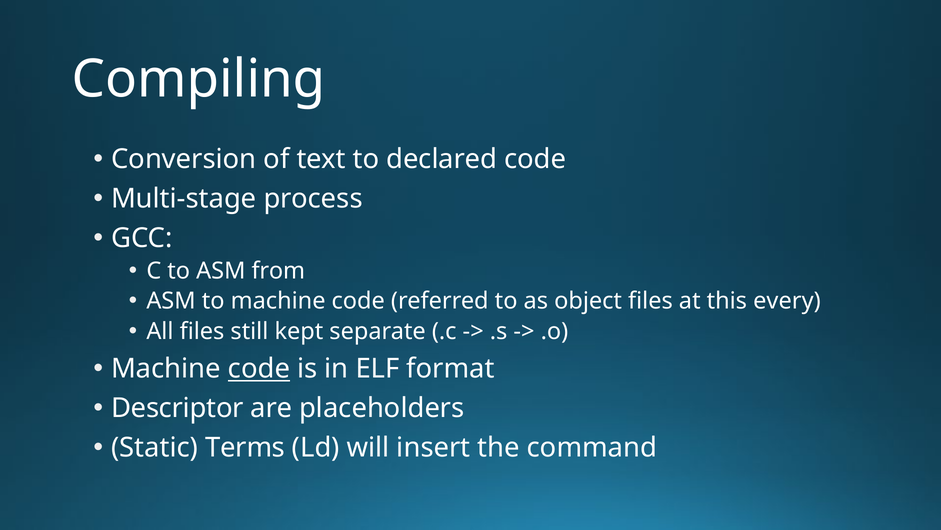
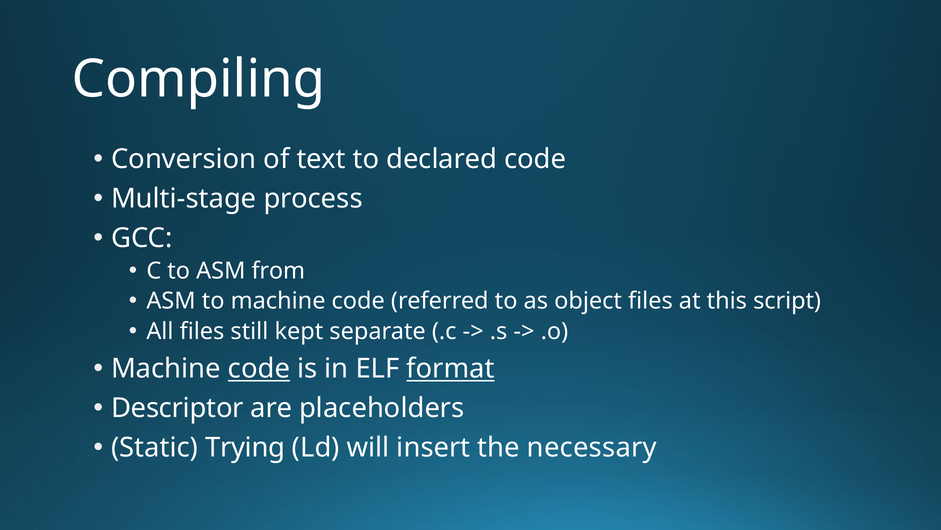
every: every -> script
format underline: none -> present
Terms: Terms -> Trying
command: command -> necessary
